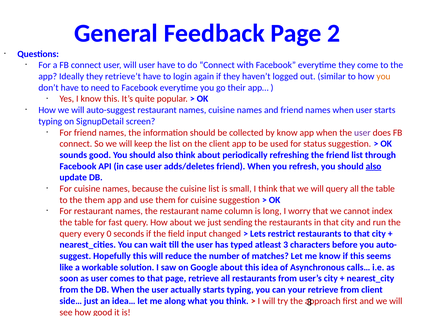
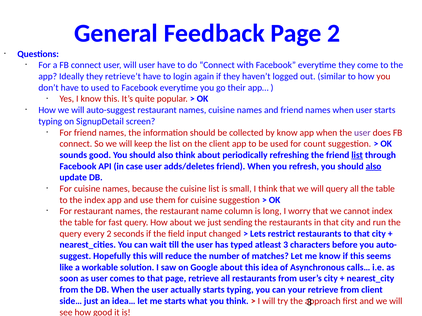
you at (383, 77) colour: orange -> red
to need: need -> used
status: status -> count
list at (357, 155) underline: none -> present
the them: them -> index
every 0: 0 -> 2
me along: along -> starts
